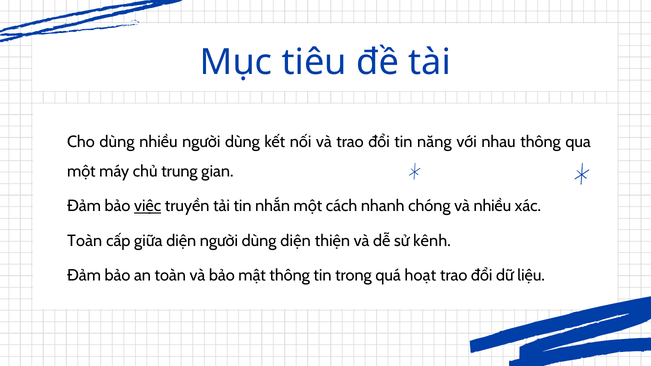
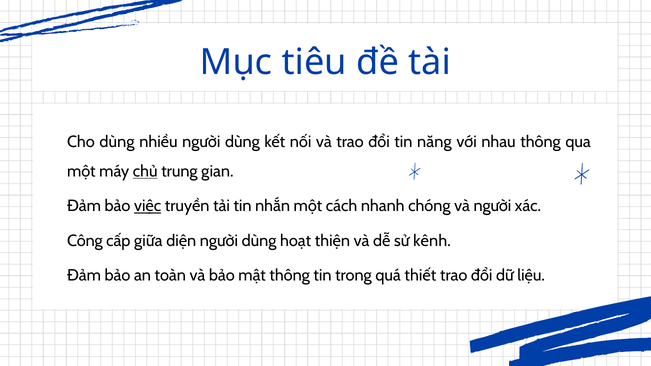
chủ underline: none -> present
và nhiều: nhiều -> người
Toàn at (85, 241): Toàn -> Công
dùng diện: diện -> hoạt
hoạt: hoạt -> thiết
